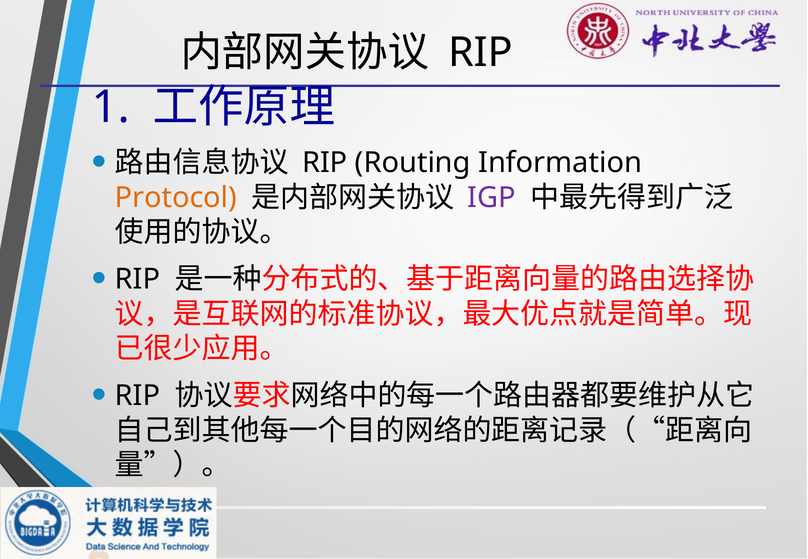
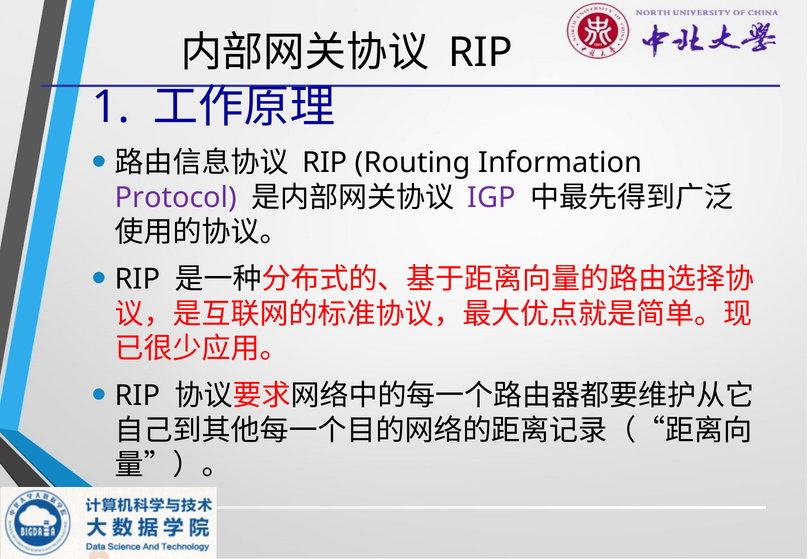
Protocol colour: orange -> purple
